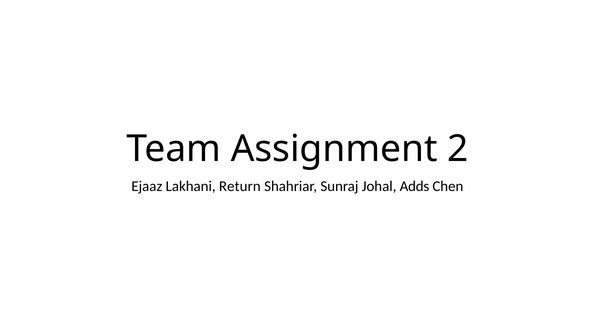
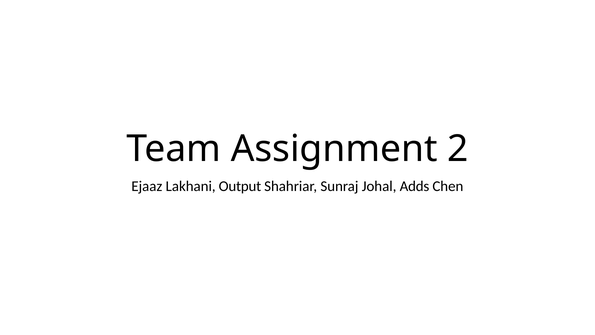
Return: Return -> Output
